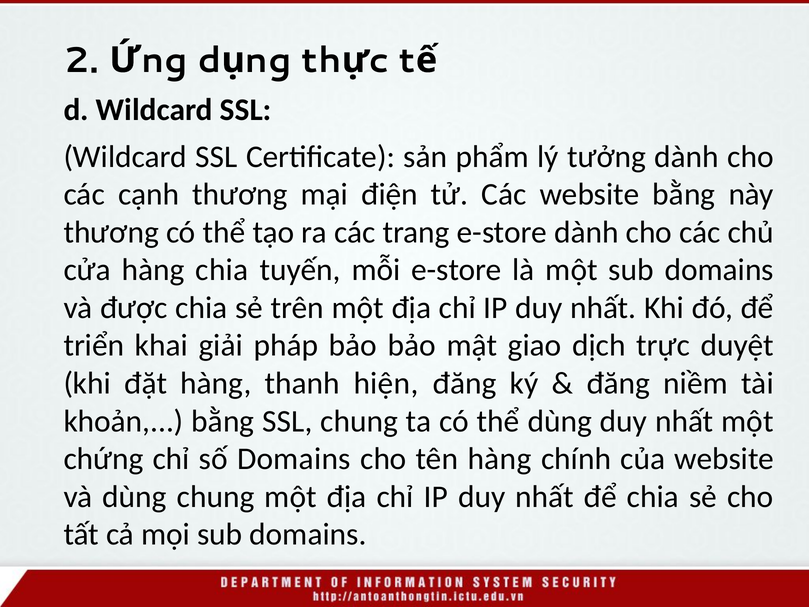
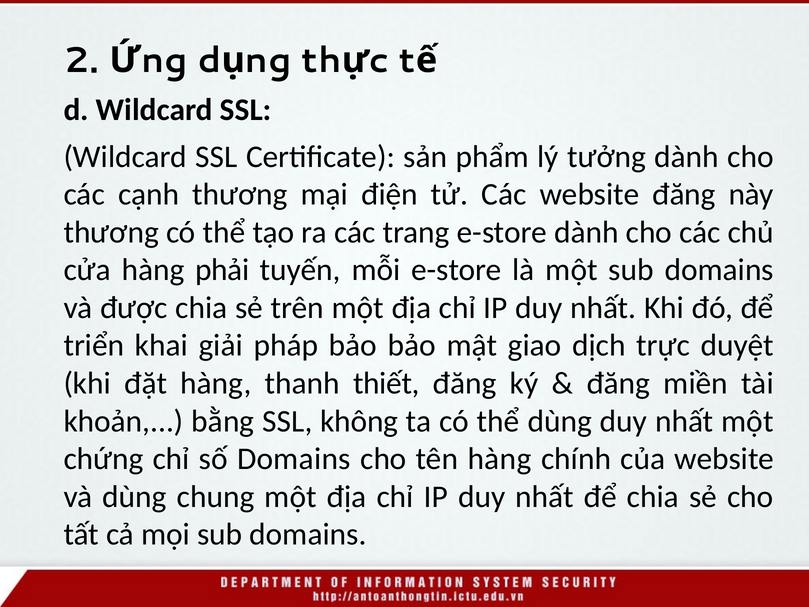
website bằng: bằng -> đăng
hàng chia: chia -> phải
hiện: hiện -> thiết
niềm: niềm -> miền
SSL chung: chung -> không
